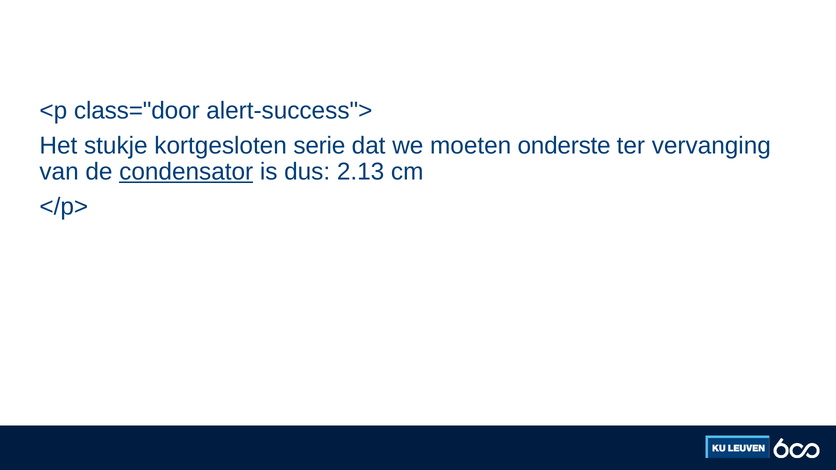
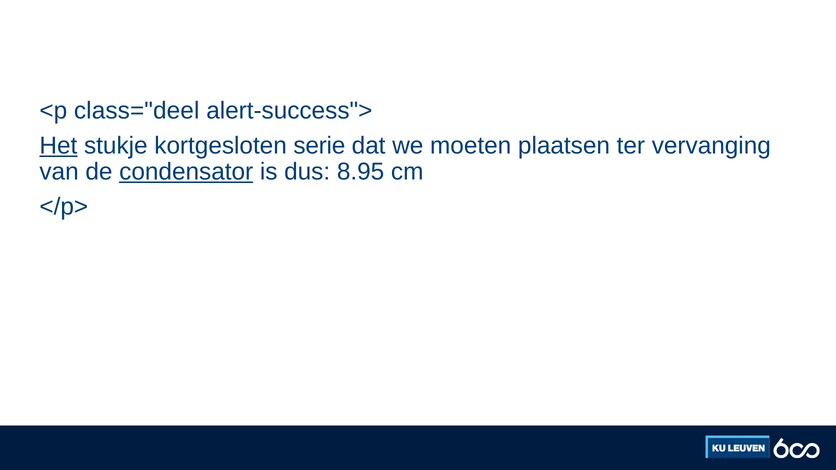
class="door: class="door -> class="deel
Het underline: none -> present
onderste: onderste -> plaatsen
2.13: 2.13 -> 8.95
